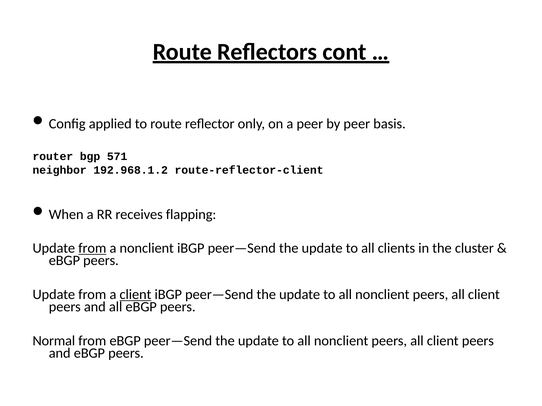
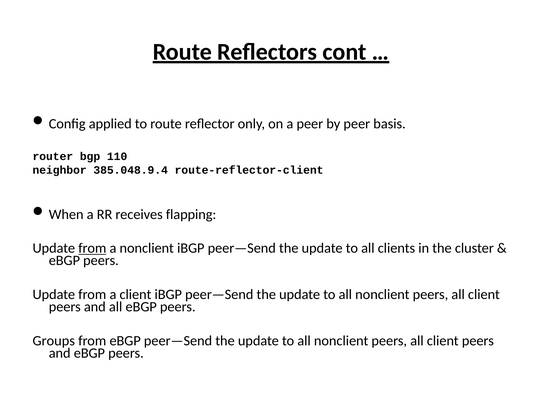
571: 571 -> 110
192.968.1.2: 192.968.1.2 -> 385.048.9.4
client at (135, 295) underline: present -> none
Normal: Normal -> Groups
